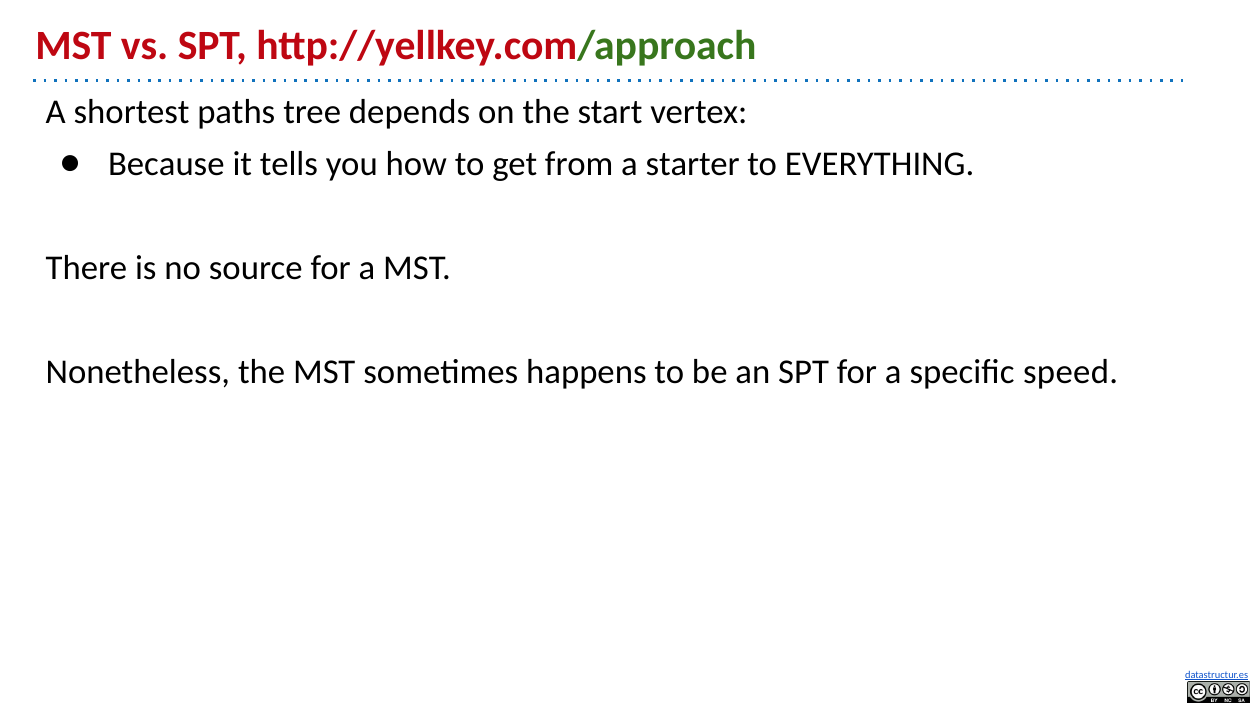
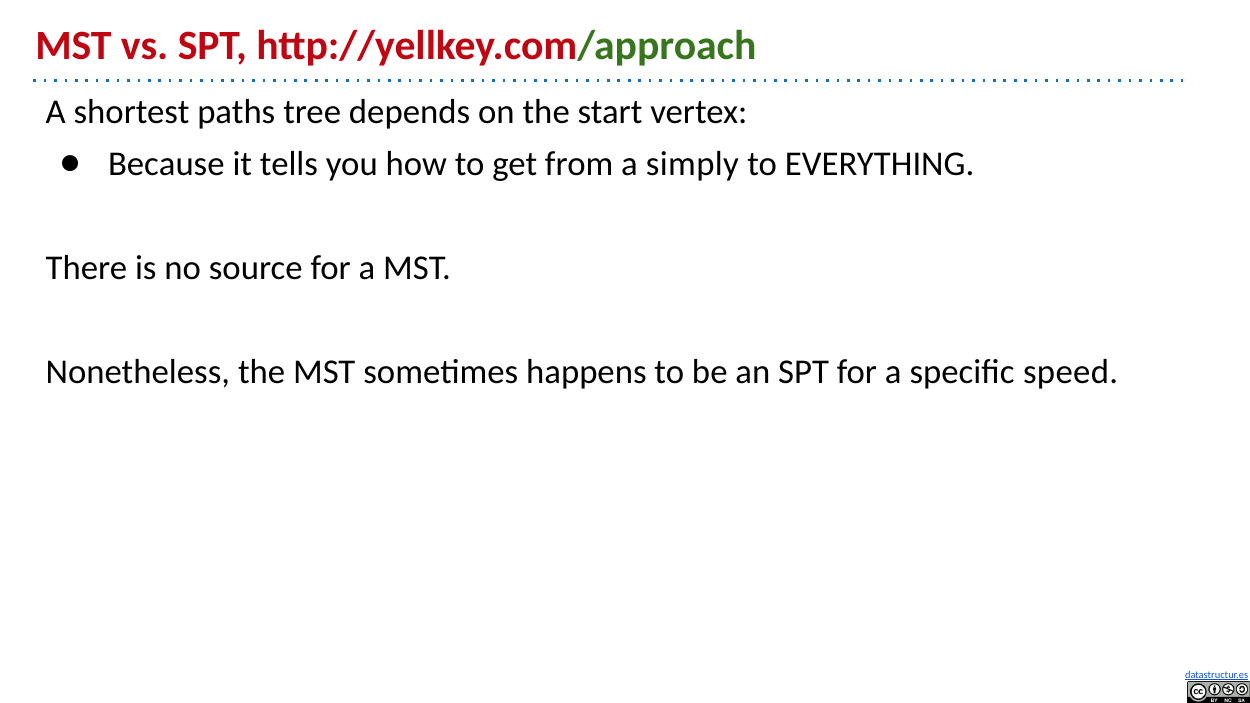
starter: starter -> simply
